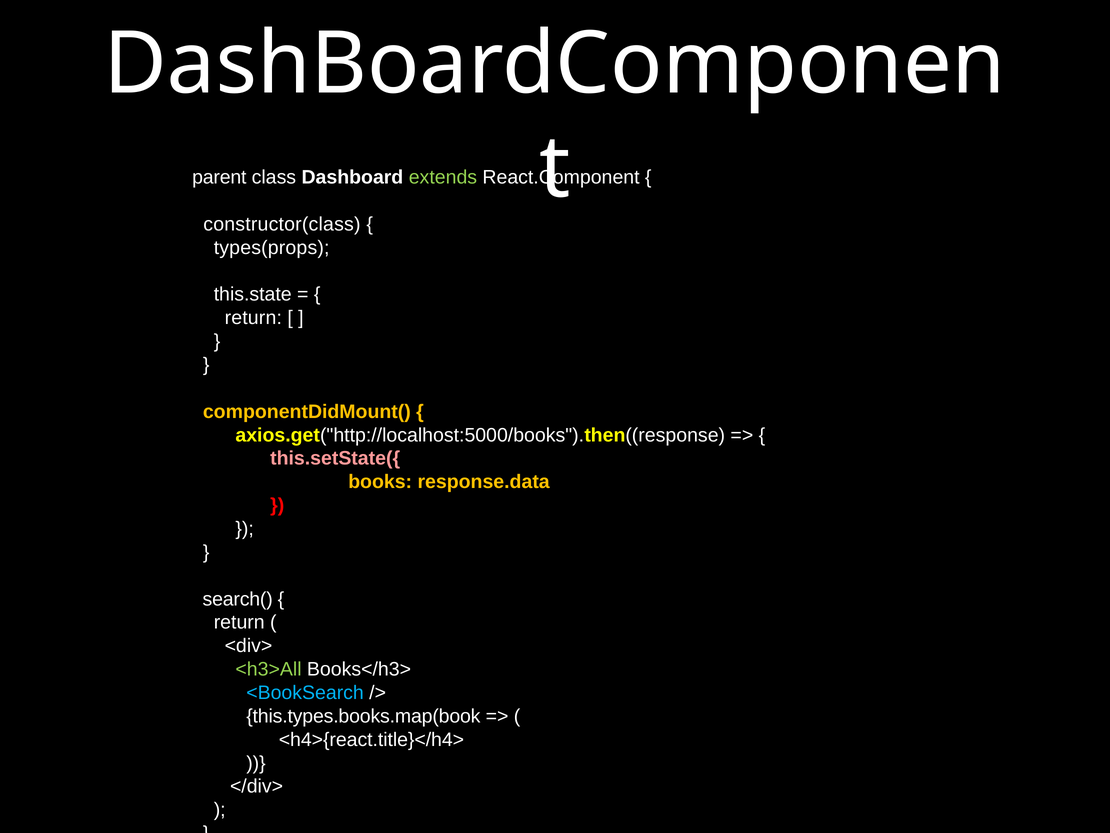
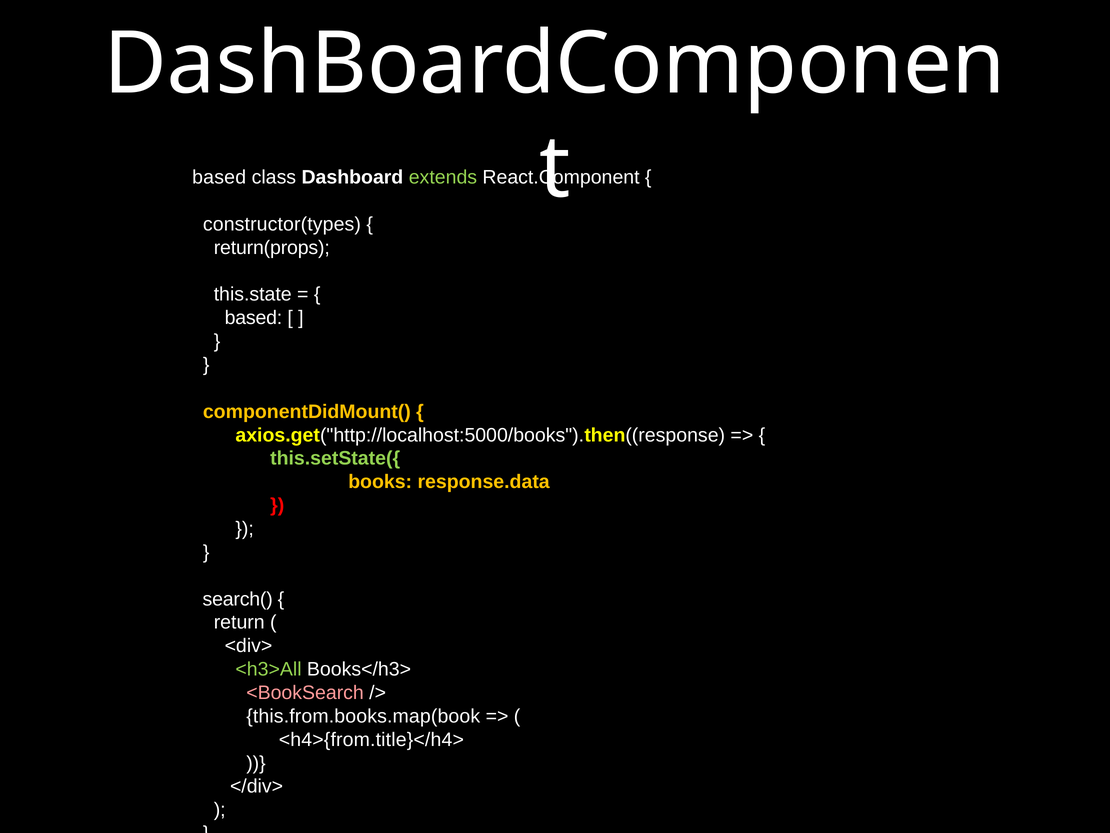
parent at (219, 177): parent -> based
constructor(class: constructor(class -> constructor(types
types(props: types(props -> return(props
return at (253, 318): return -> based
this.setState({ colour: pink -> light green
<BookSearch colour: light blue -> pink
this.types.books.map(book: this.types.books.map(book -> this.from.books.map(book
<h4>{react.title}</h4>: <h4>{react.title}</h4> -> <h4>{from.title}</h4>
